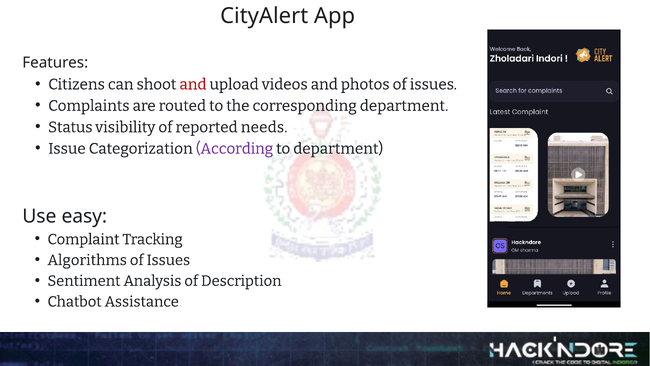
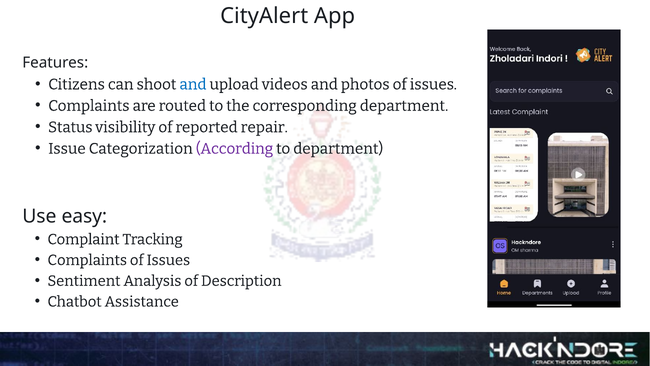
and at (193, 84) colour: red -> blue
needs: needs -> repair
Algorithms at (87, 260): Algorithms -> Complaints
